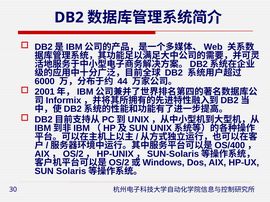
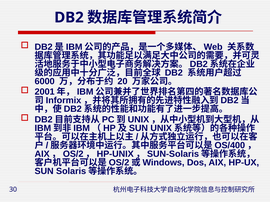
44: 44 -> 20
